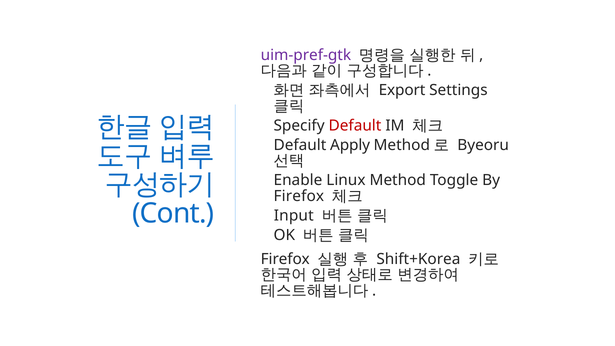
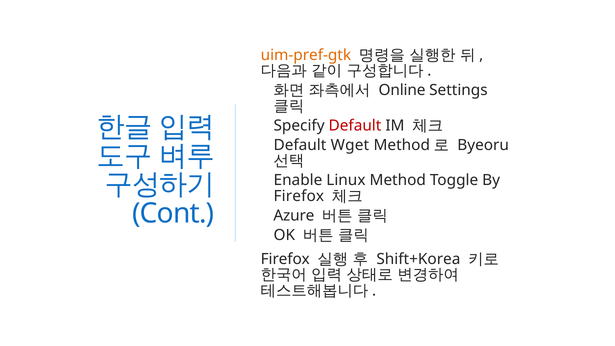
uim-pref-gtk colour: purple -> orange
Export: Export -> Online
Apply: Apply -> Wget
Input: Input -> Azure
